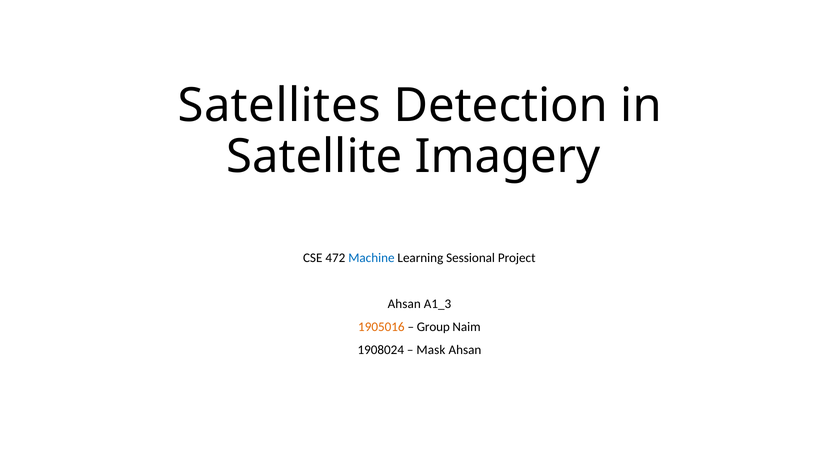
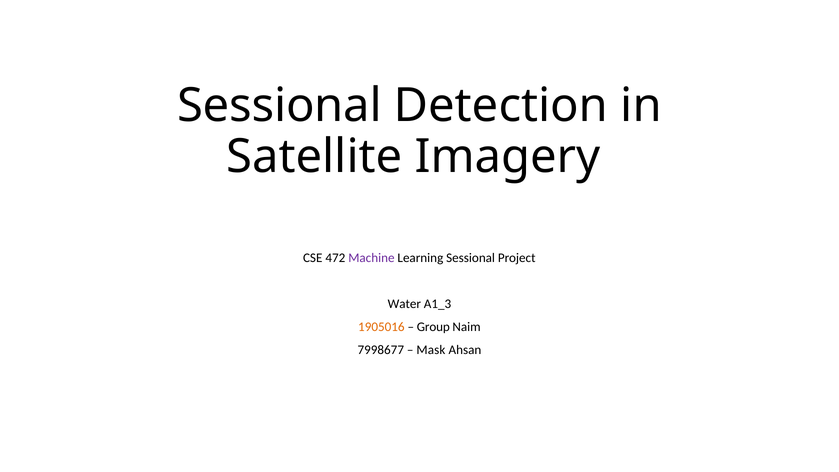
Satellites at (279, 106): Satellites -> Sessional
Machine colour: blue -> purple
Ahsan at (404, 304): Ahsan -> Water
1908024: 1908024 -> 7998677
